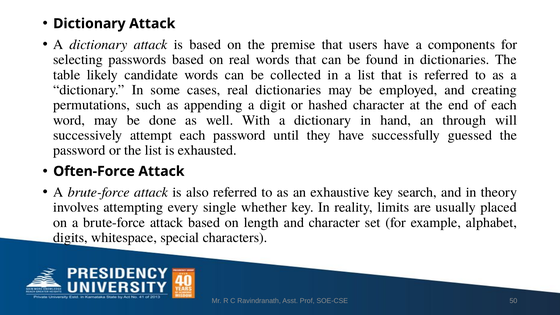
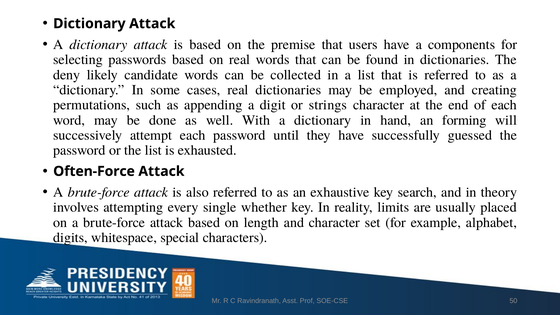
table: table -> deny
hashed: hashed -> strings
through: through -> forming
